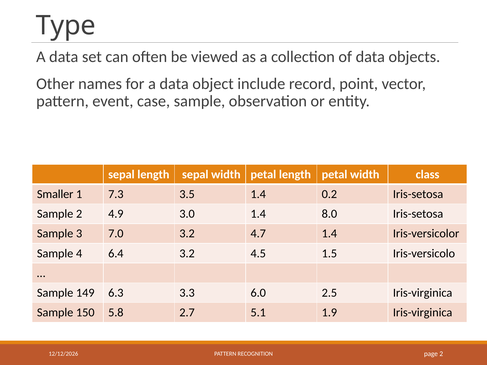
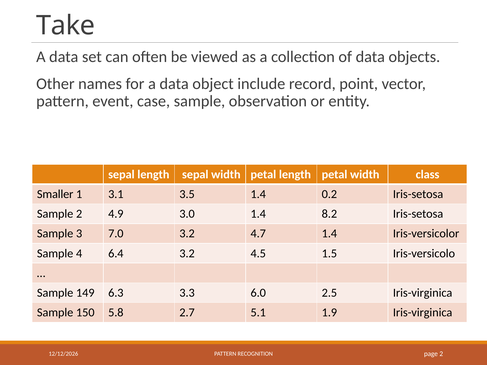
Type: Type -> Take
7.3: 7.3 -> 3.1
8.0: 8.0 -> 8.2
